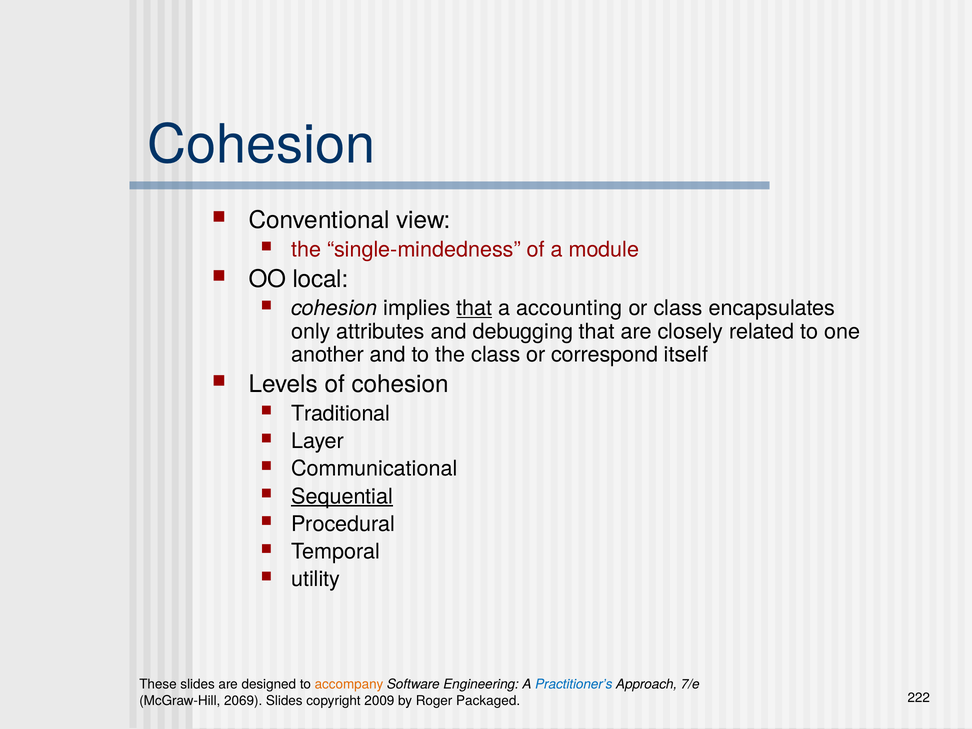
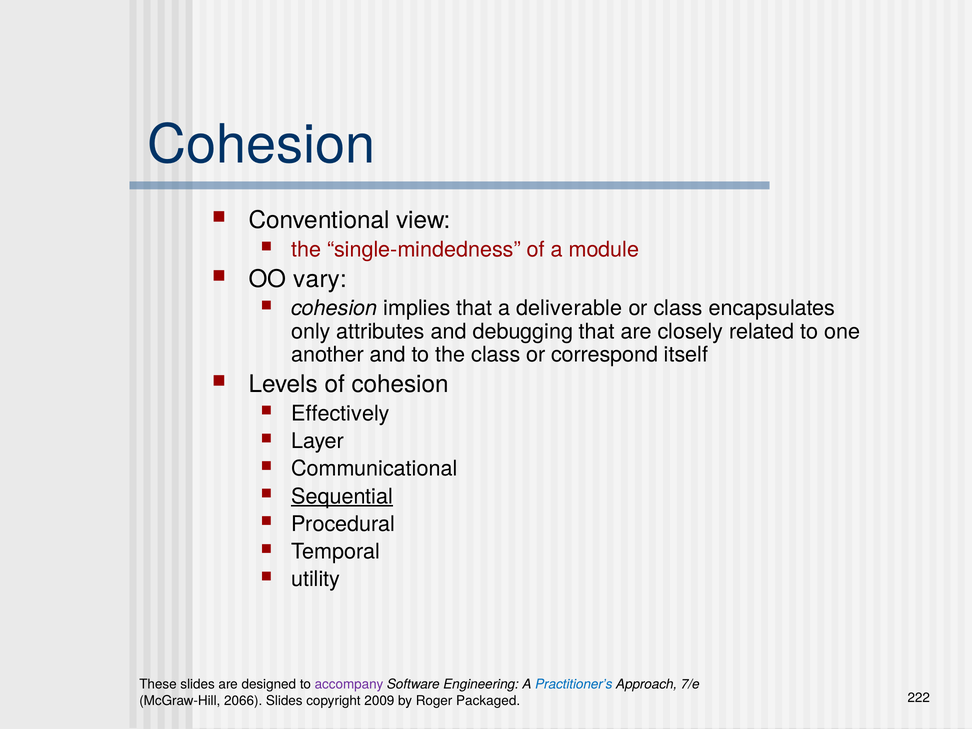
local: local -> vary
that at (474, 308) underline: present -> none
accounting: accounting -> deliverable
Traditional: Traditional -> Effectively
accompany colour: orange -> purple
2069: 2069 -> 2066
